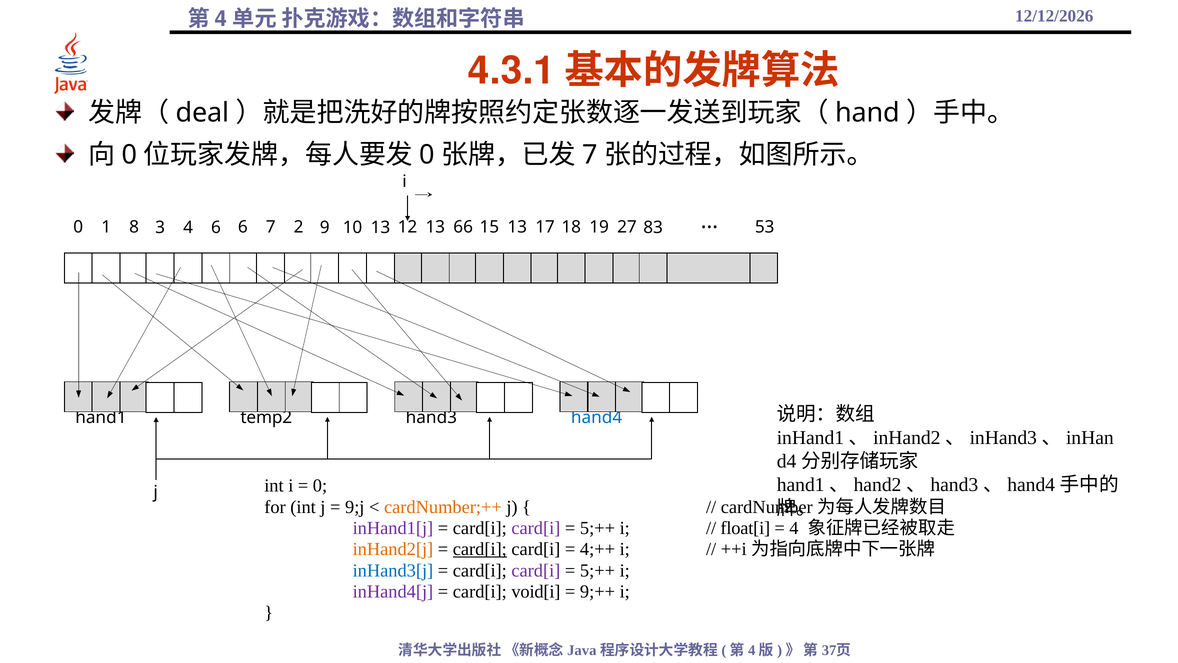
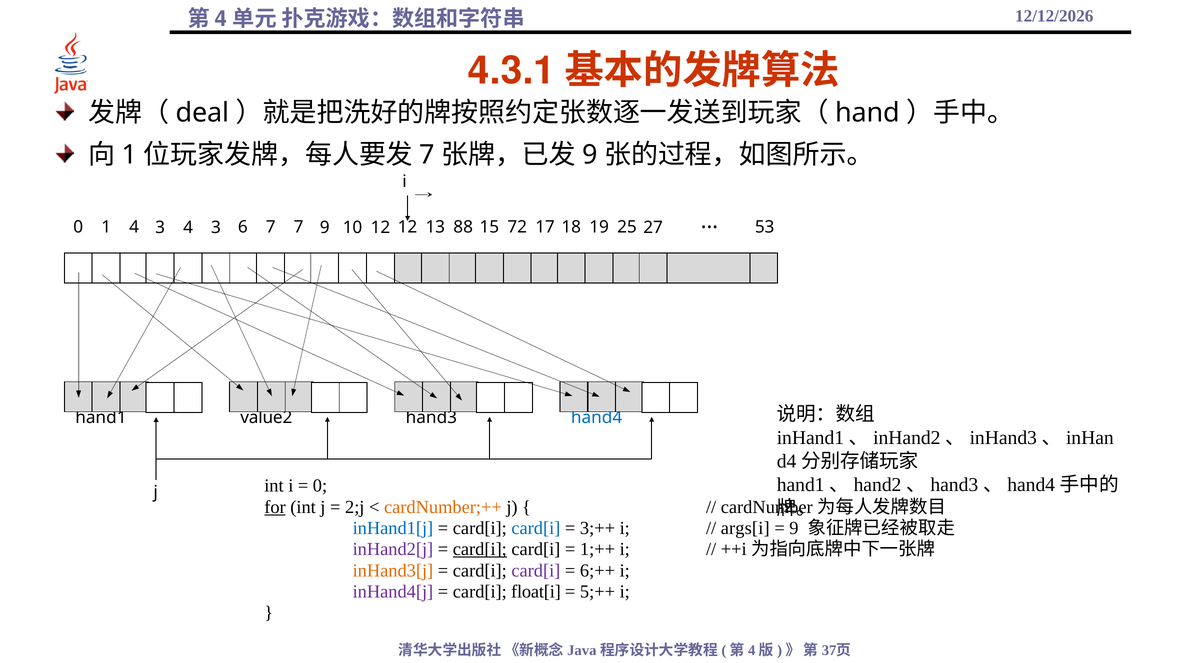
0 at (129, 155): 0 -> 1
0 at (427, 155): 0 -> 7
7 at (590, 155): 7 -> 9
66: 66 -> 88
12 13: 13 -> 72
1 8: 8 -> 4
4 6: 6 -> 3
7 2: 2 -> 7
10 13: 13 -> 12
83: 83 -> 27
27: 27 -> 25
temp2: temp2 -> value2
for underline: none -> present
9;j: 9;j -> 2;j
inHand1[j colour: purple -> blue
card[i at (536, 528) colour: purple -> blue
5;++ at (597, 528): 5;++ -> 3;++
float[i: float[i -> args[i
4 at (794, 528): 4 -> 9
inHand2[j colour: orange -> purple
4;++: 4;++ -> 1;++
inHand3[j colour: blue -> orange
5;++ at (597, 570): 5;++ -> 6;++
void[i: void[i -> float[i
9;++: 9;++ -> 5;++
